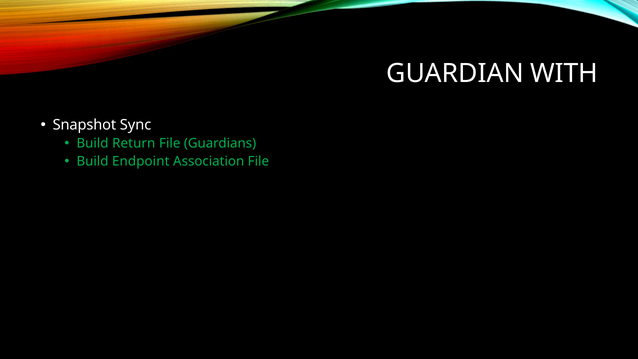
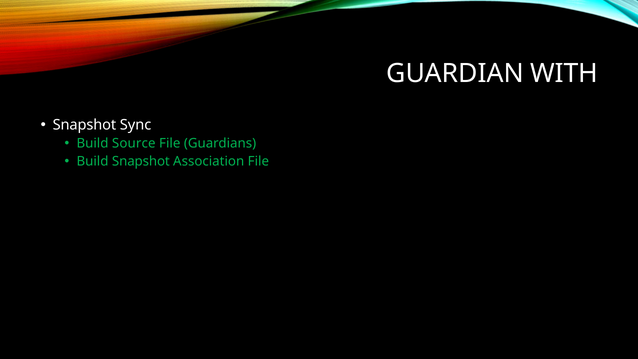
Return: Return -> Source
Build Endpoint: Endpoint -> Snapshot
